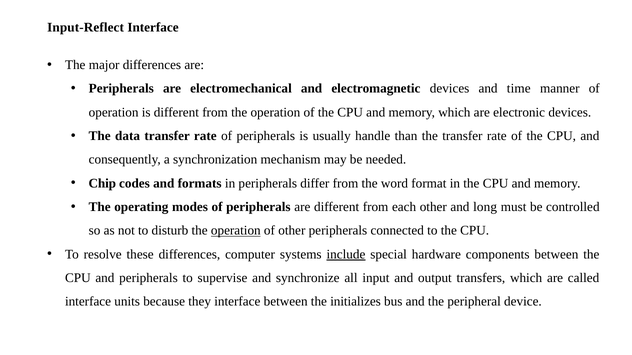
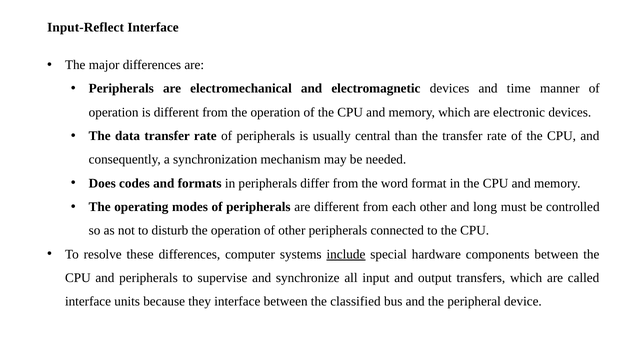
handle: handle -> central
Chip: Chip -> Does
operation at (236, 231) underline: present -> none
initializes: initializes -> classified
